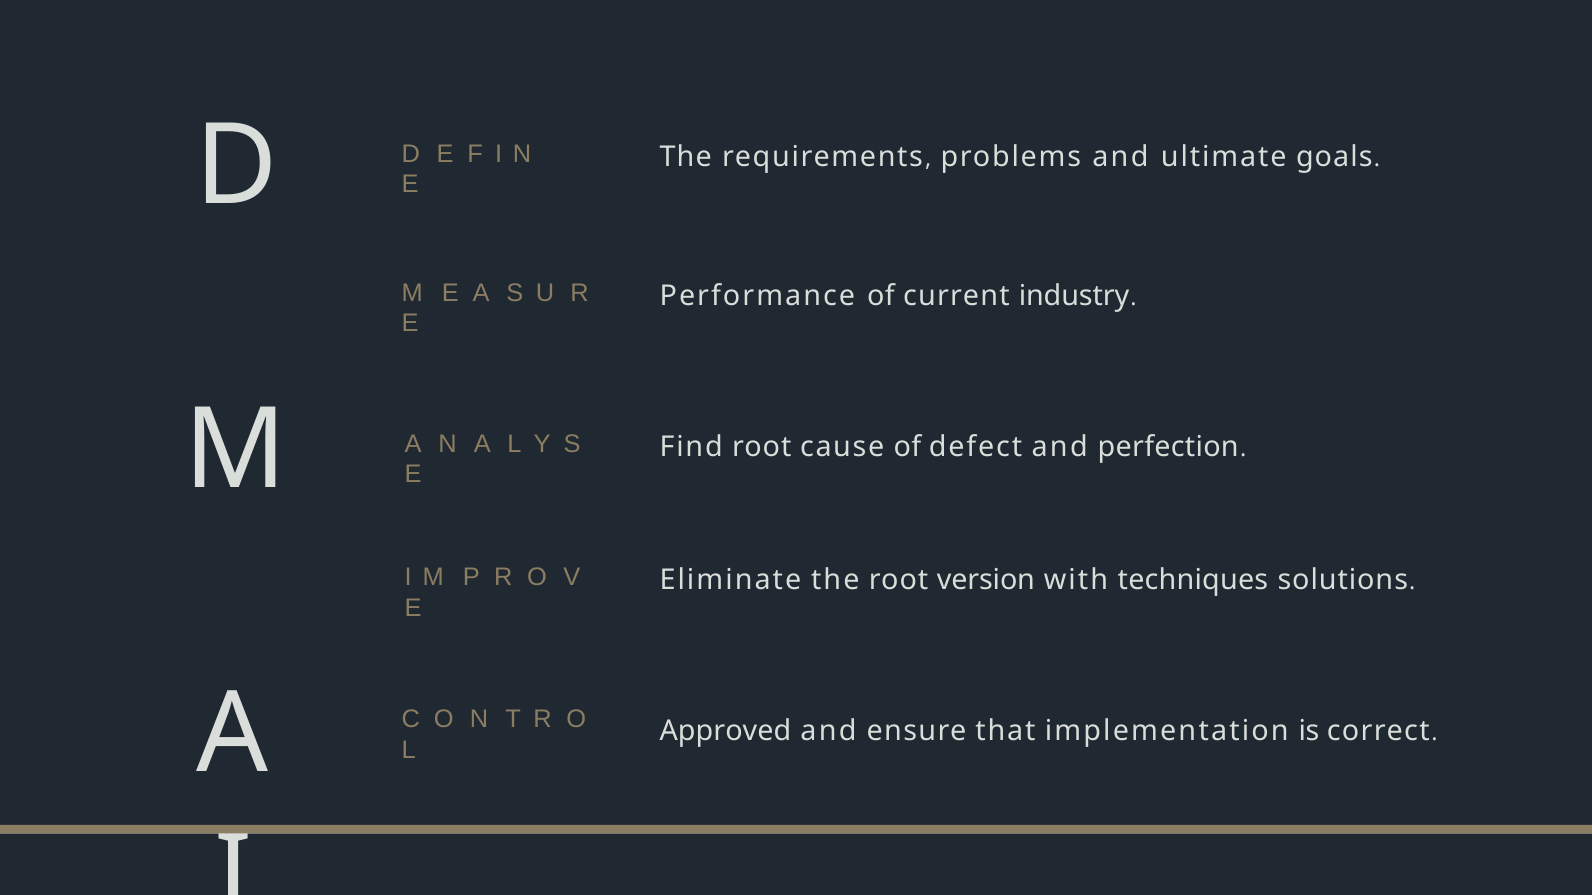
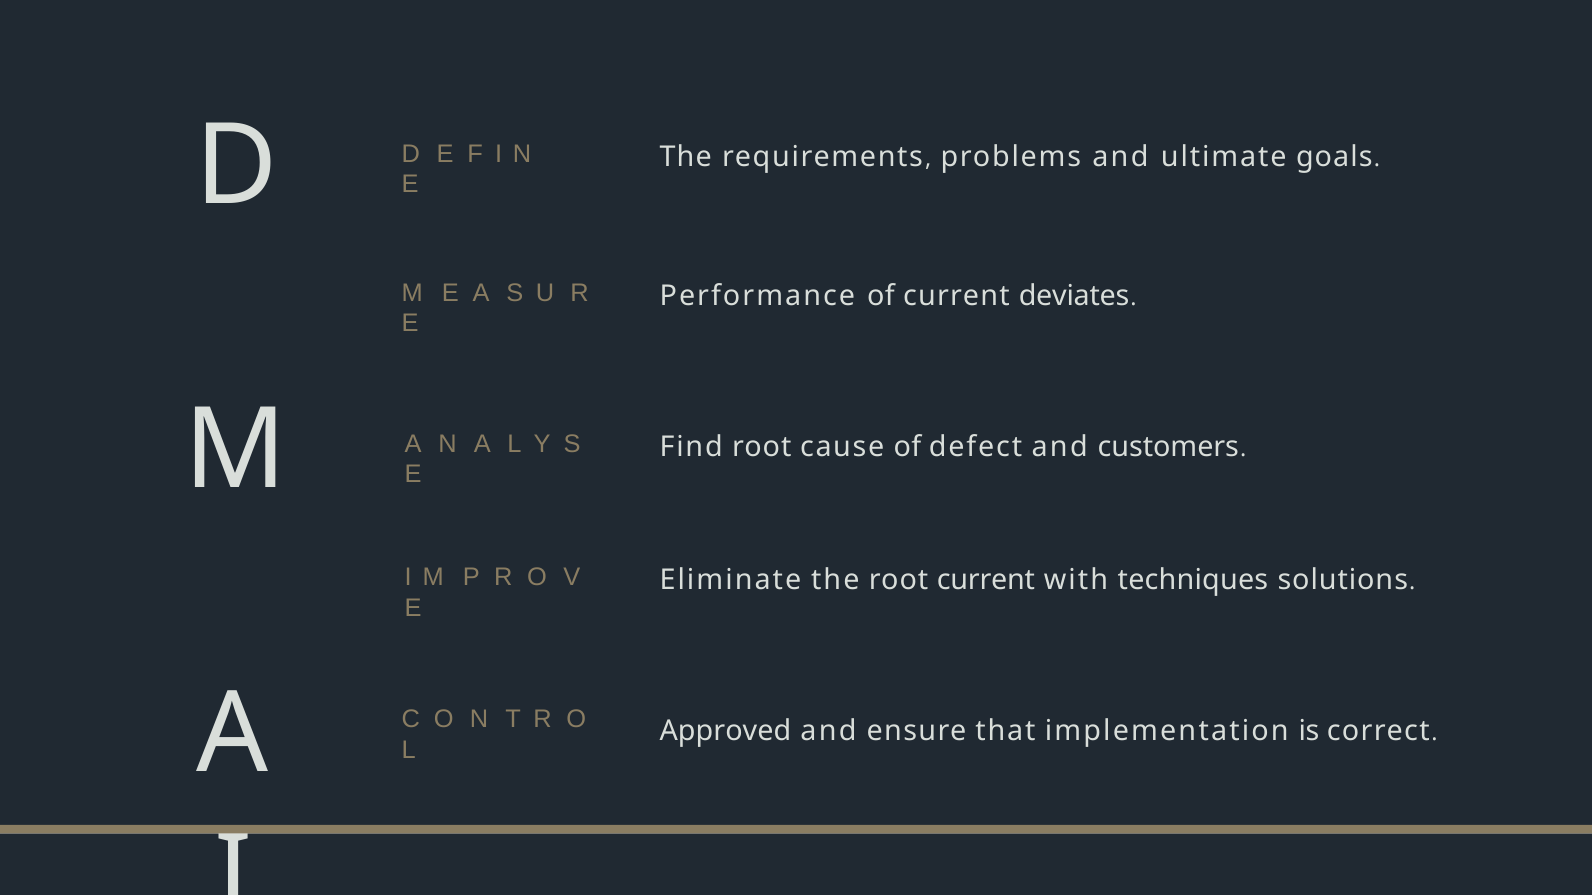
industry: industry -> deviates
perfection: perfection -> customers
root version: version -> current
